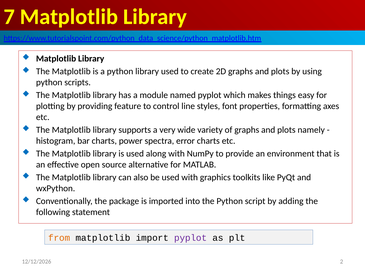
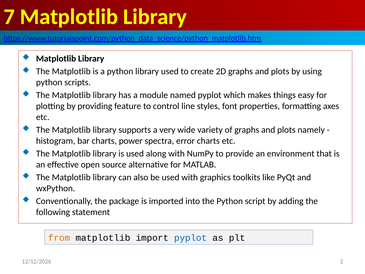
pyplot at (191, 238) colour: purple -> blue
